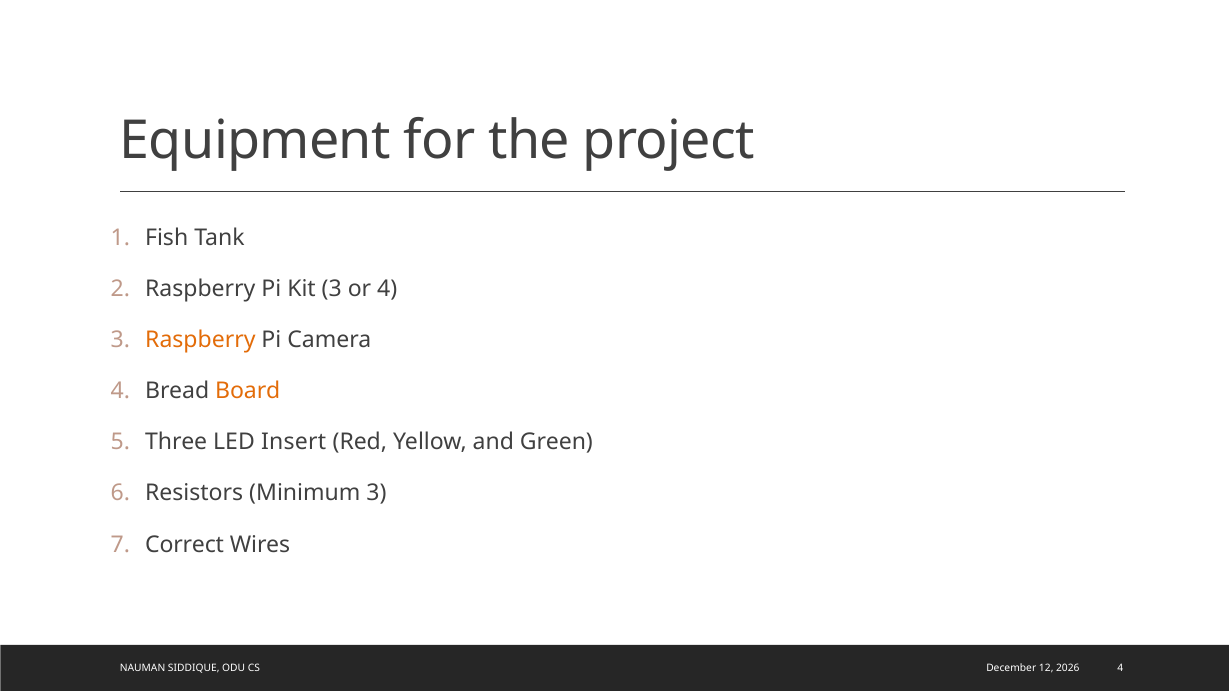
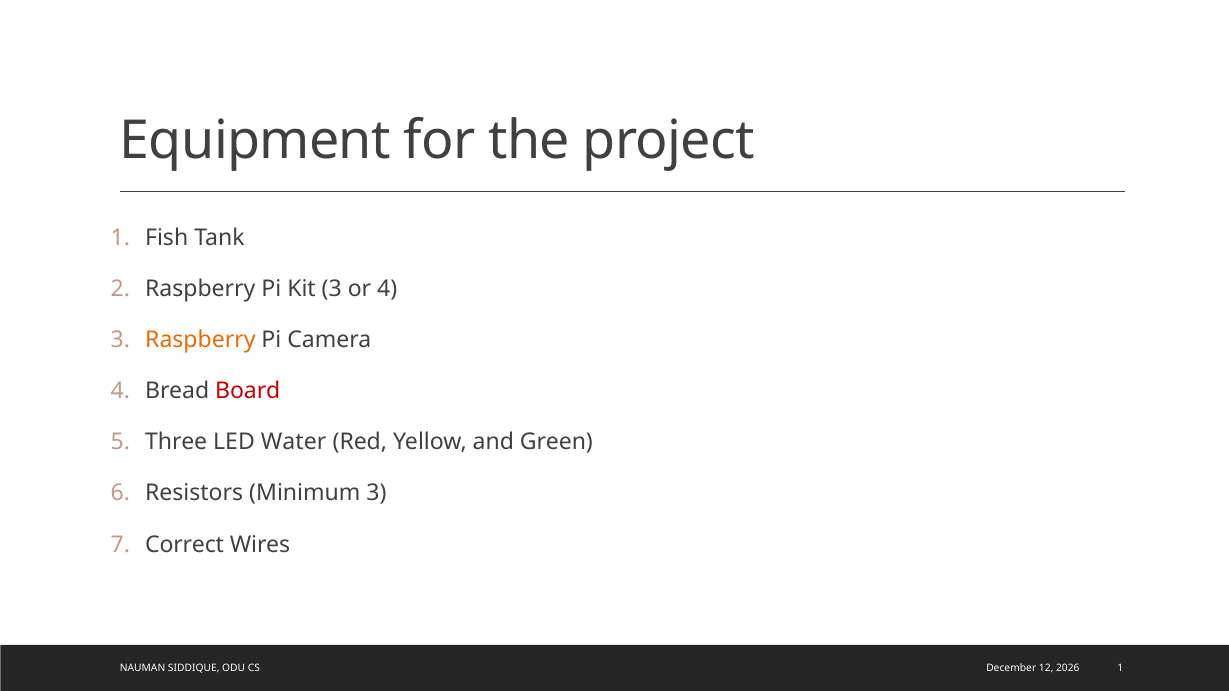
Board colour: orange -> red
Insert: Insert -> Water
CS 4: 4 -> 1
